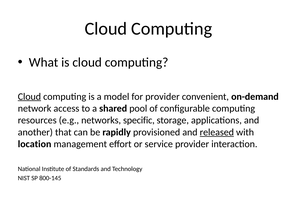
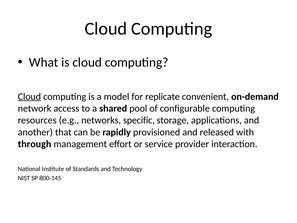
for provider: provider -> replicate
released underline: present -> none
location: location -> through
